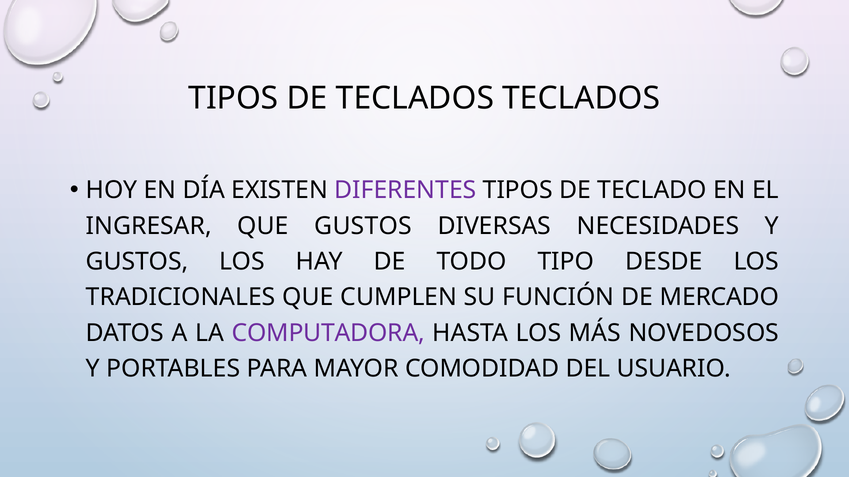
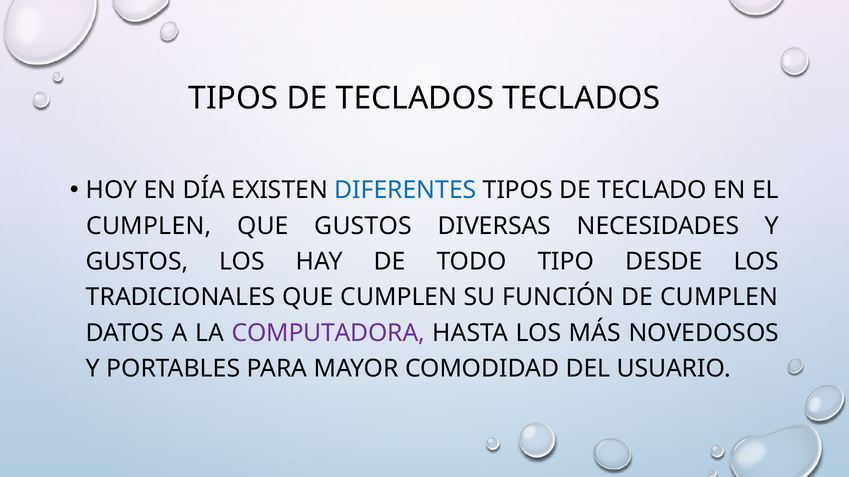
DIFERENTES colour: purple -> blue
INGRESAR at (149, 226): INGRESAR -> CUMPLEN
DE MERCADO: MERCADO -> CUMPLEN
